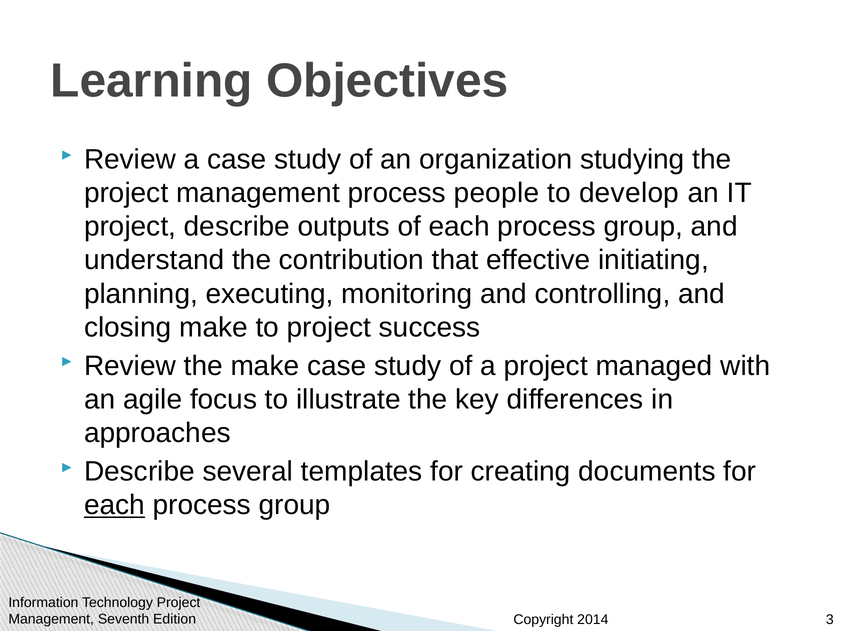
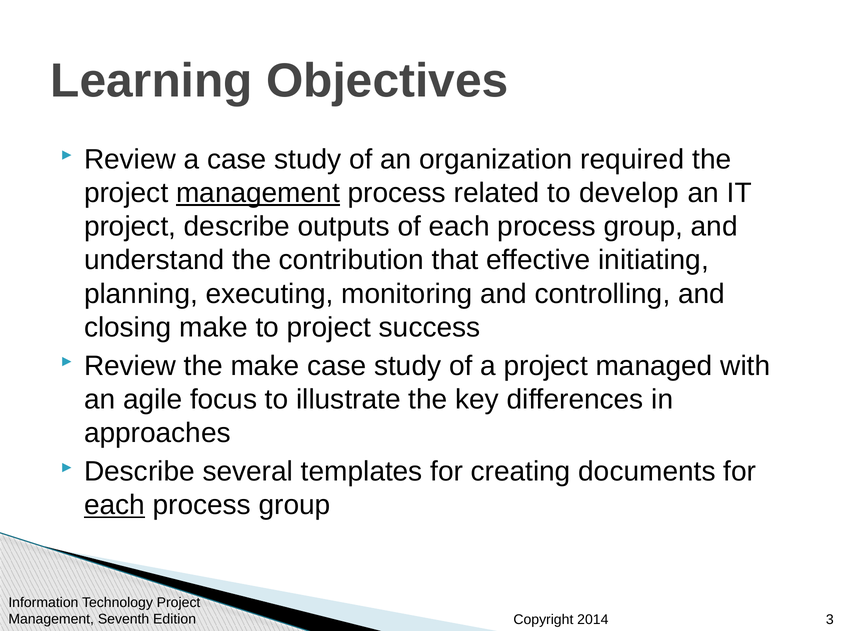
studying: studying -> required
management at (258, 193) underline: none -> present
people: people -> related
